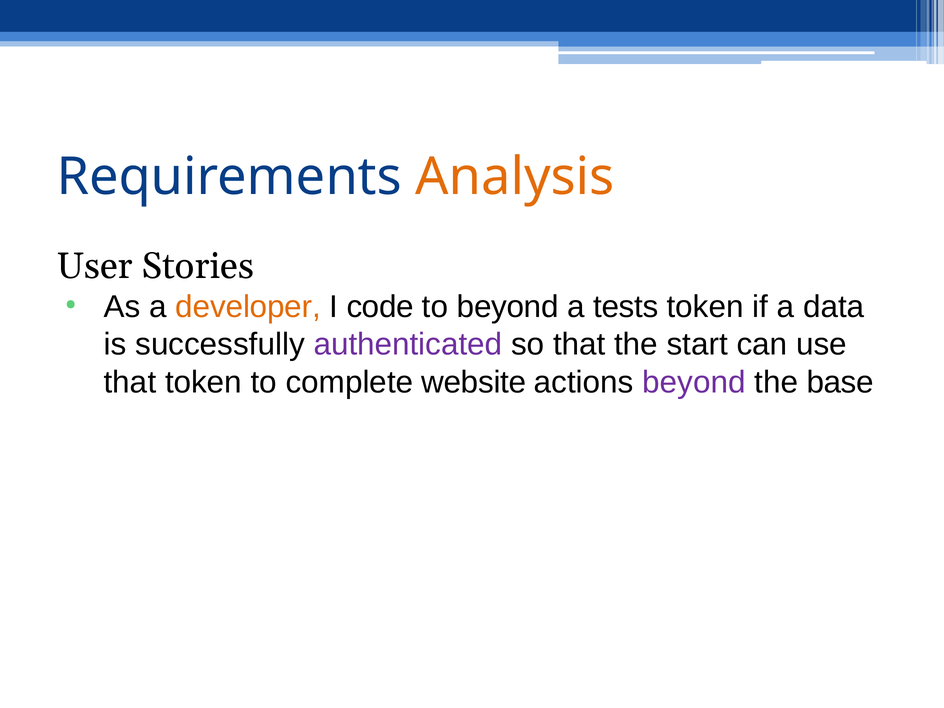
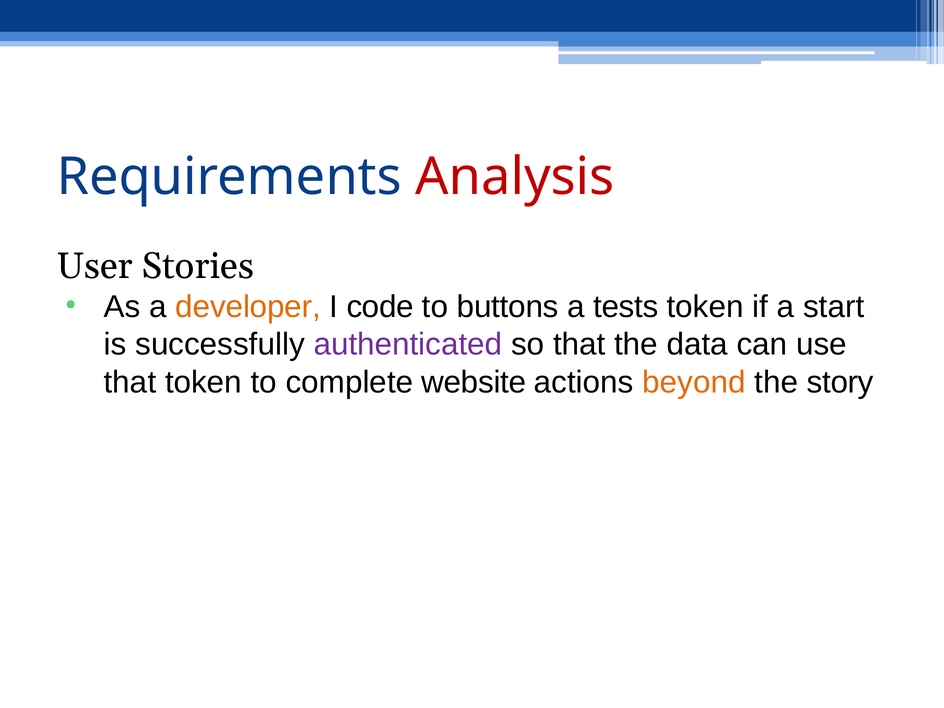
Analysis colour: orange -> red
to beyond: beyond -> buttons
data: data -> start
start: start -> data
beyond at (694, 382) colour: purple -> orange
base: base -> story
